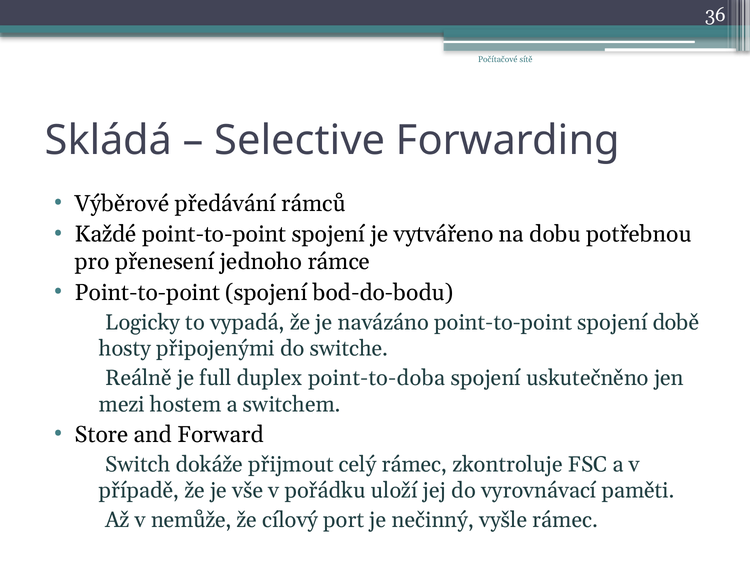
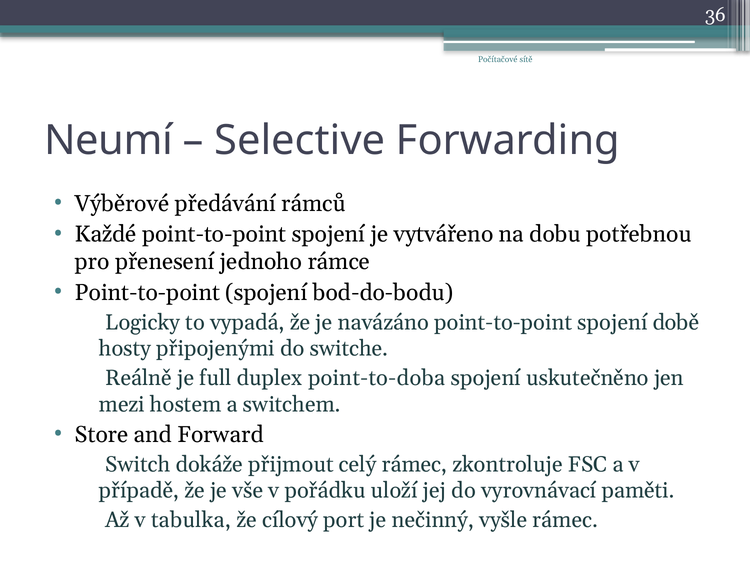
Skládá: Skládá -> Neumí
nemůže: nemůže -> tabulka
